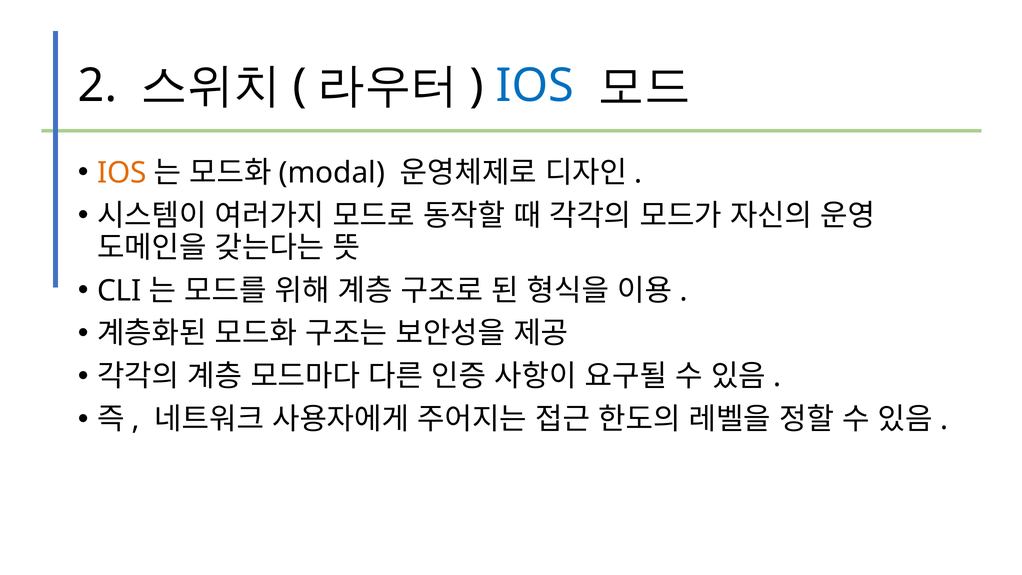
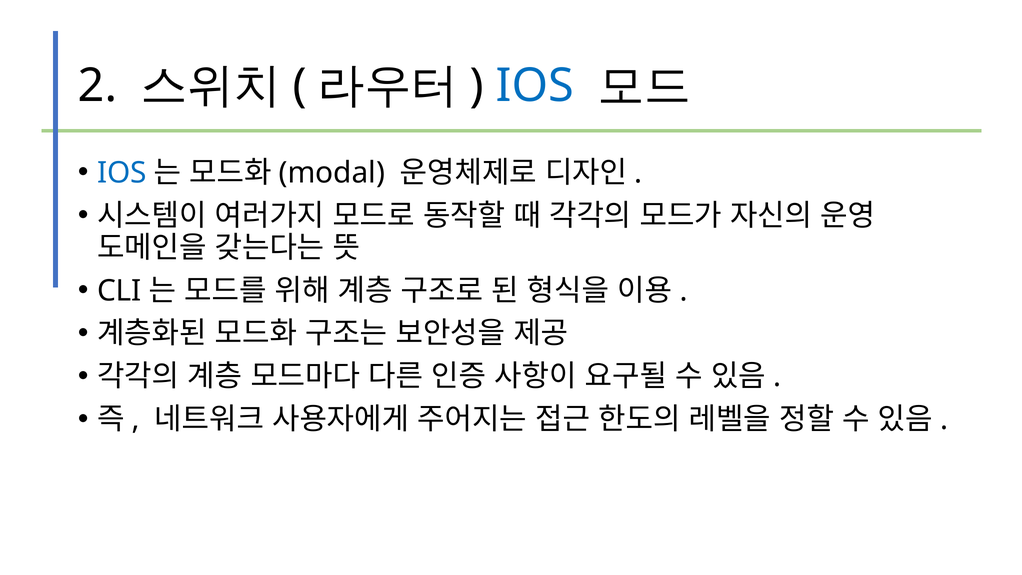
IOS at (122, 173) colour: orange -> blue
